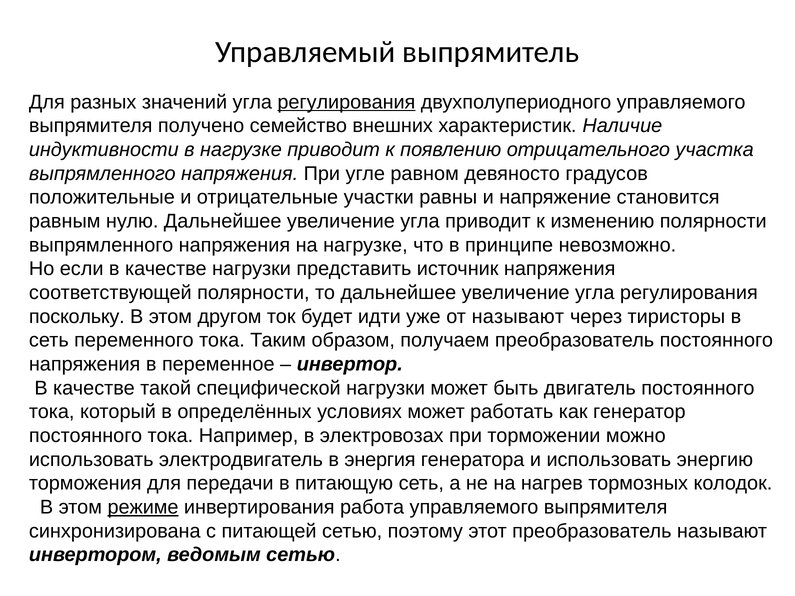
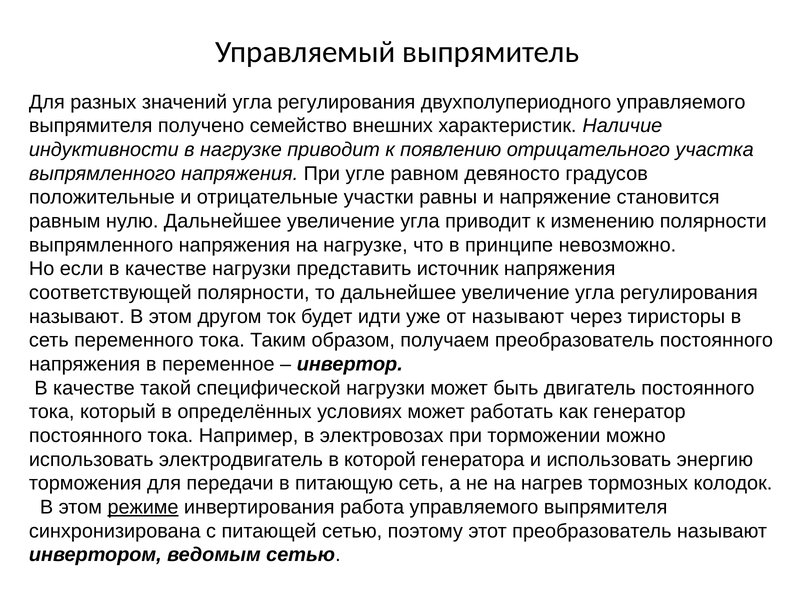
регулирования at (346, 102) underline: present -> none
поскольку at (77, 317): поскольку -> называют
энергия: энергия -> которой
